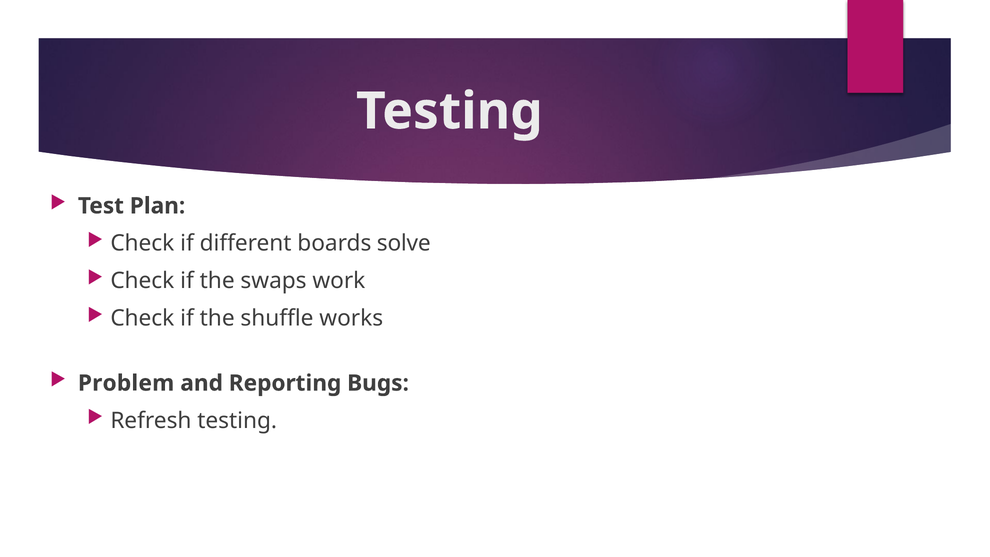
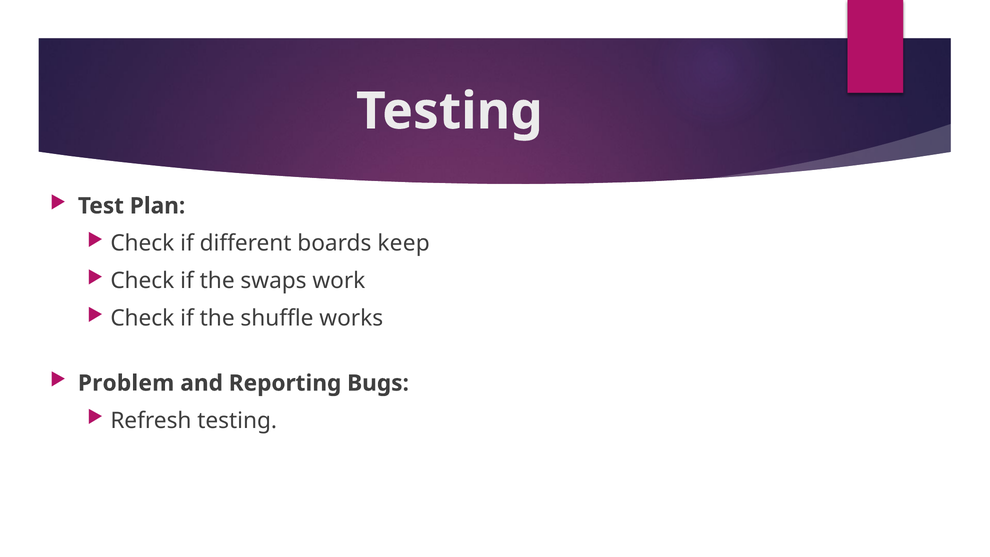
solve: solve -> keep
